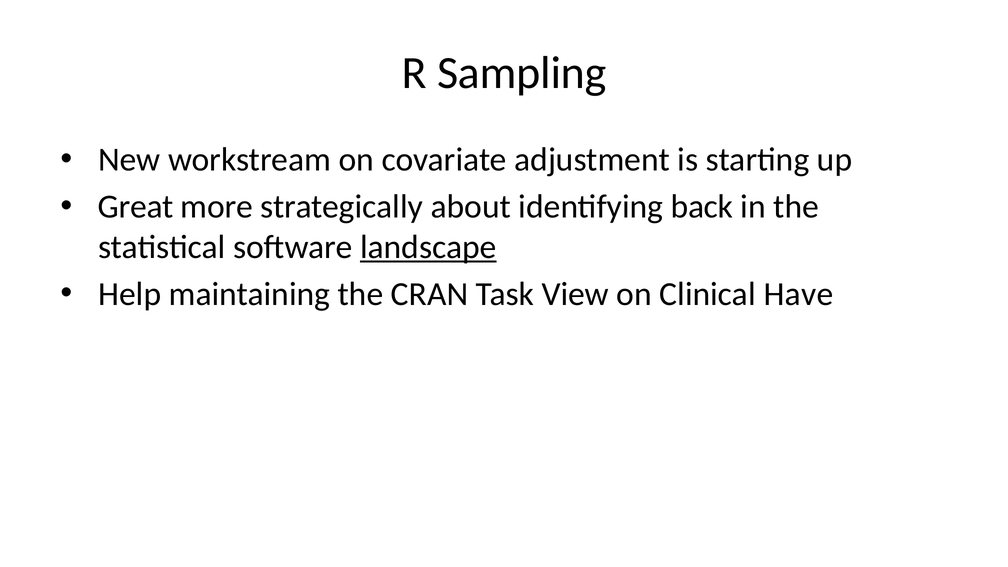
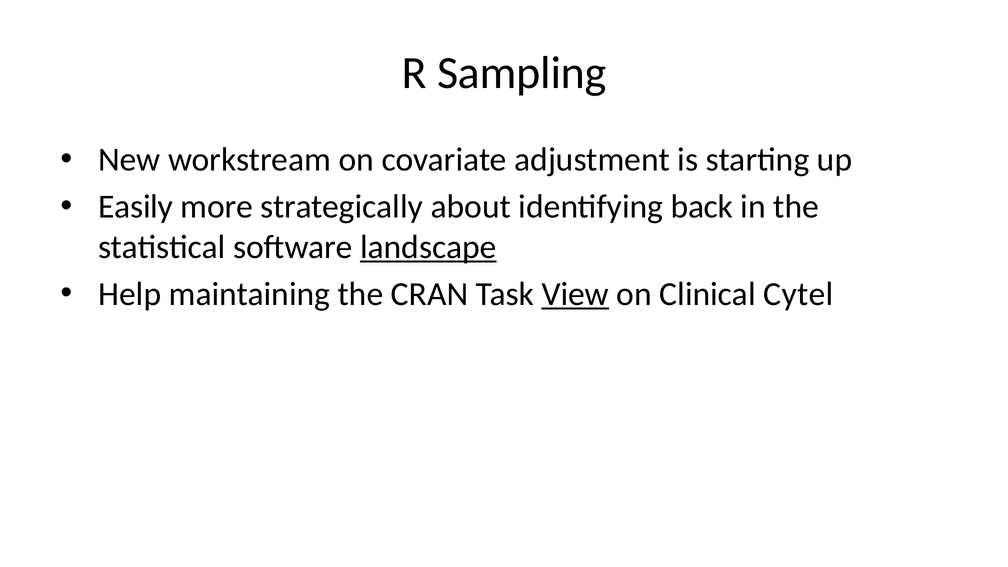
Great: Great -> Easily
View underline: none -> present
Have: Have -> Cytel
